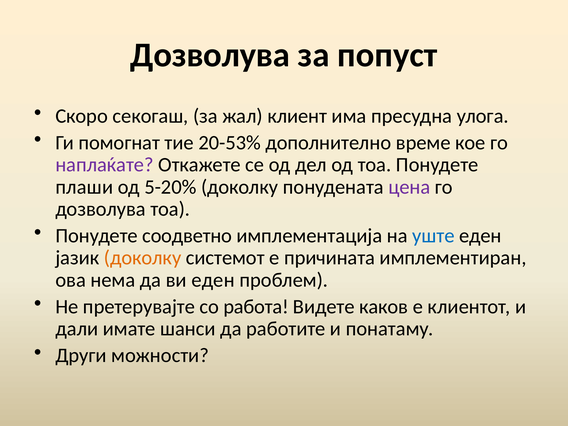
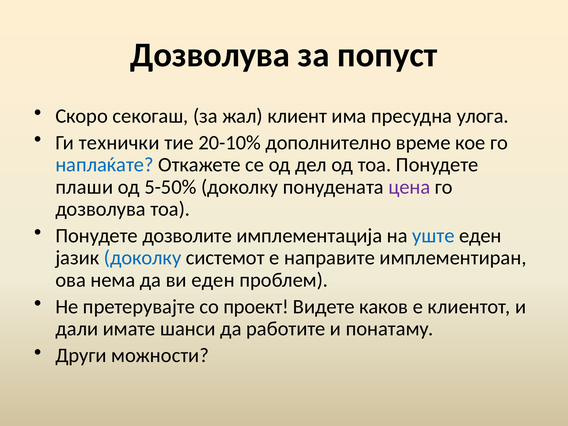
помогнат: помогнат -> технички
20-53%: 20-53% -> 20-10%
наплаќате colour: purple -> blue
5-20%: 5-20% -> 5-50%
соодветно: соодветно -> дозволите
доколку at (143, 258) colour: orange -> blue
причината: причината -> направите
работа: работа -> проект
